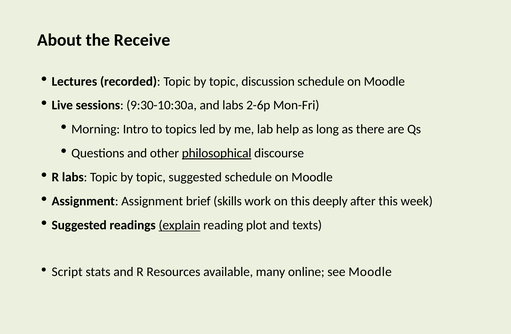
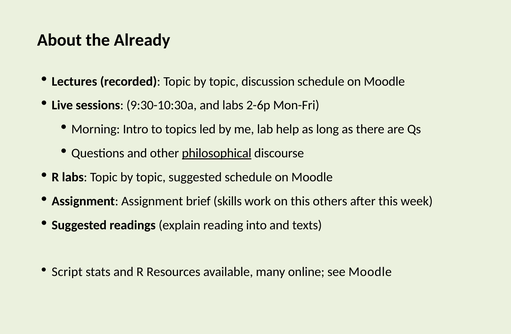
Receive: Receive -> Already
deeply: deeply -> others
explain underline: present -> none
plot: plot -> into
